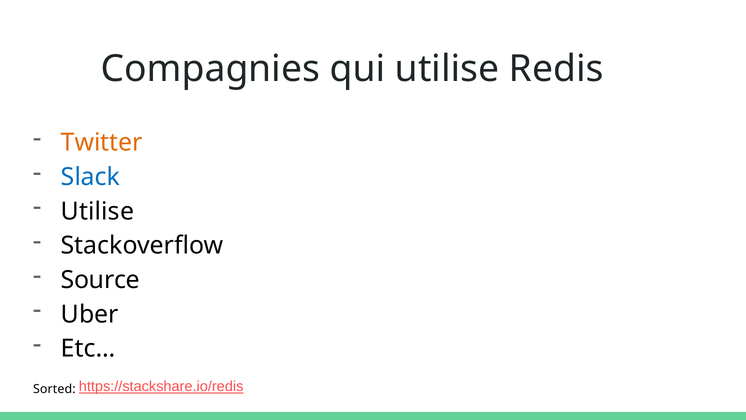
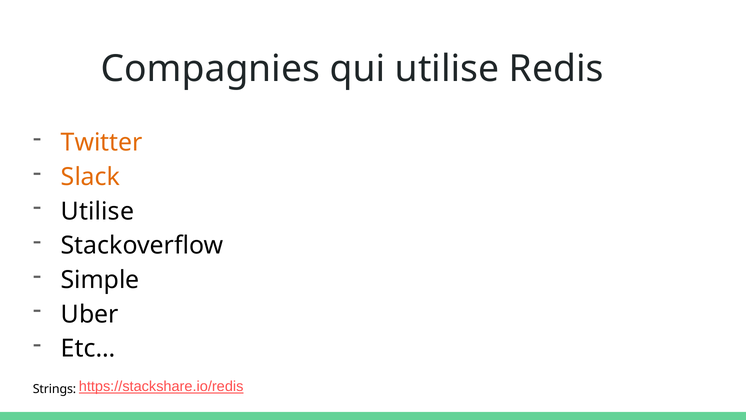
Slack colour: blue -> orange
Source: Source -> Simple
Sorted: Sorted -> Strings
